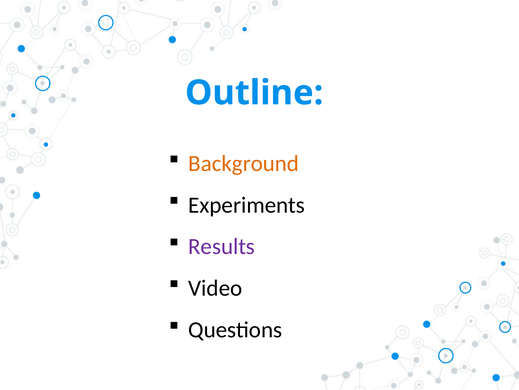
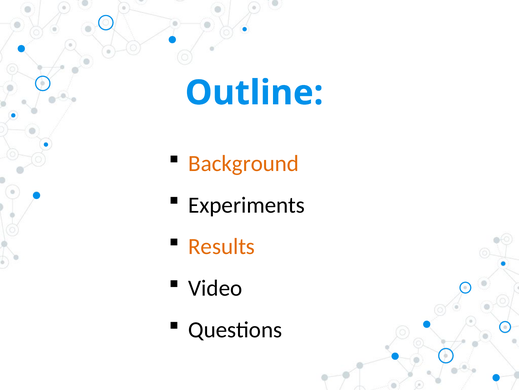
Results colour: purple -> orange
